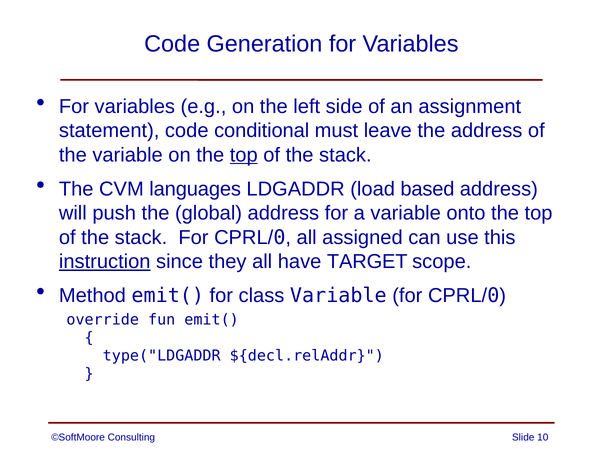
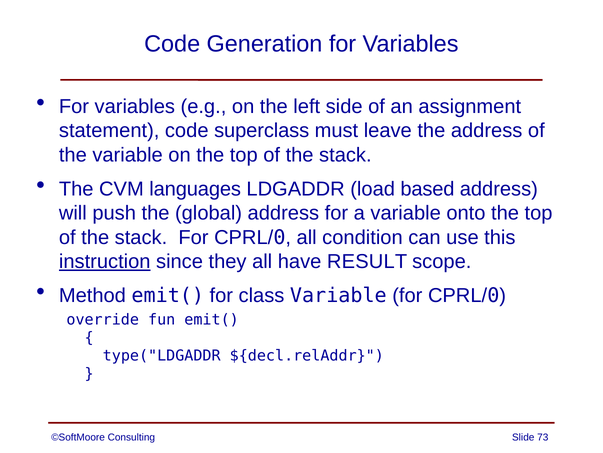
conditional: conditional -> superclass
top at (244, 155) underline: present -> none
assigned: assigned -> condition
TARGET: TARGET -> RESULT
10: 10 -> 73
